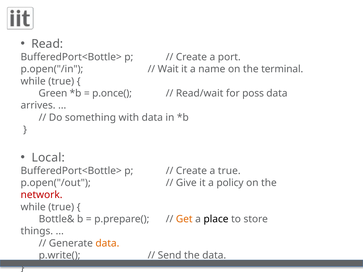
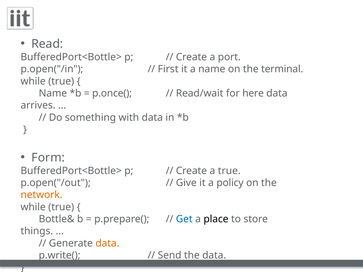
Wait: Wait -> First
Green at (53, 93): Green -> Name
poss: poss -> here
Local: Local -> Form
network colour: red -> orange
Get colour: orange -> blue
